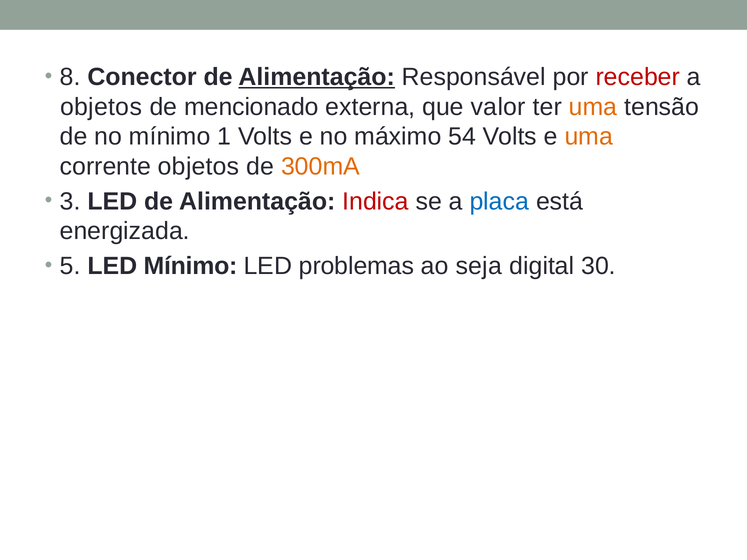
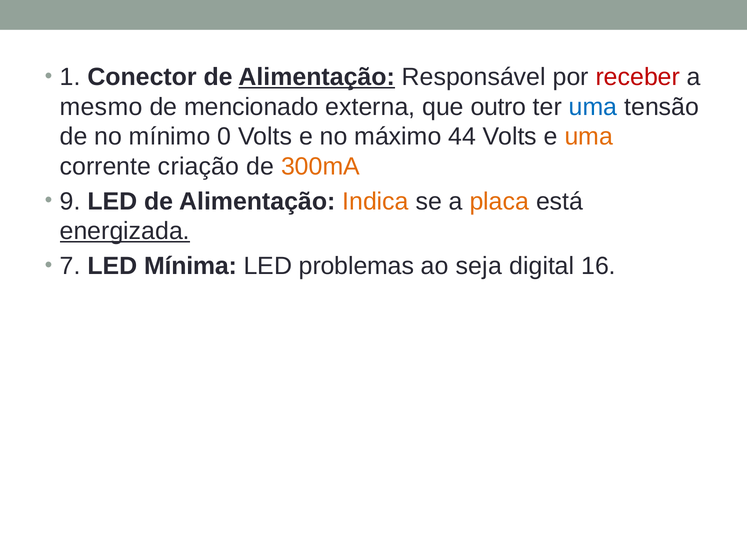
8: 8 -> 1
objetos at (101, 107): objetos -> mesmo
valor: valor -> outro
uma at (593, 107) colour: orange -> blue
1: 1 -> 0
54: 54 -> 44
corrente objetos: objetos -> criação
3: 3 -> 9
Indica colour: red -> orange
placa colour: blue -> orange
energizada underline: none -> present
5: 5 -> 7
LED Mínimo: Mínimo -> Mínima
30: 30 -> 16
